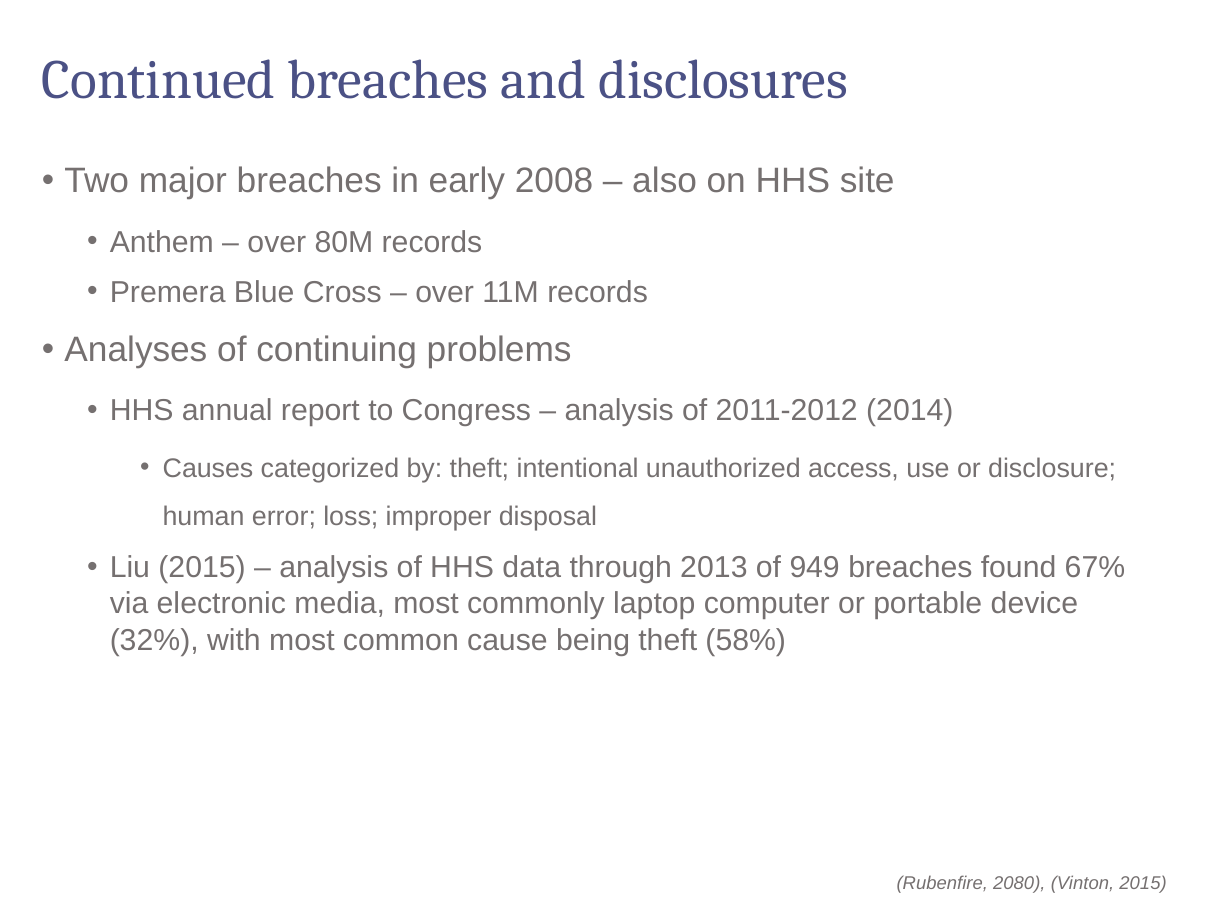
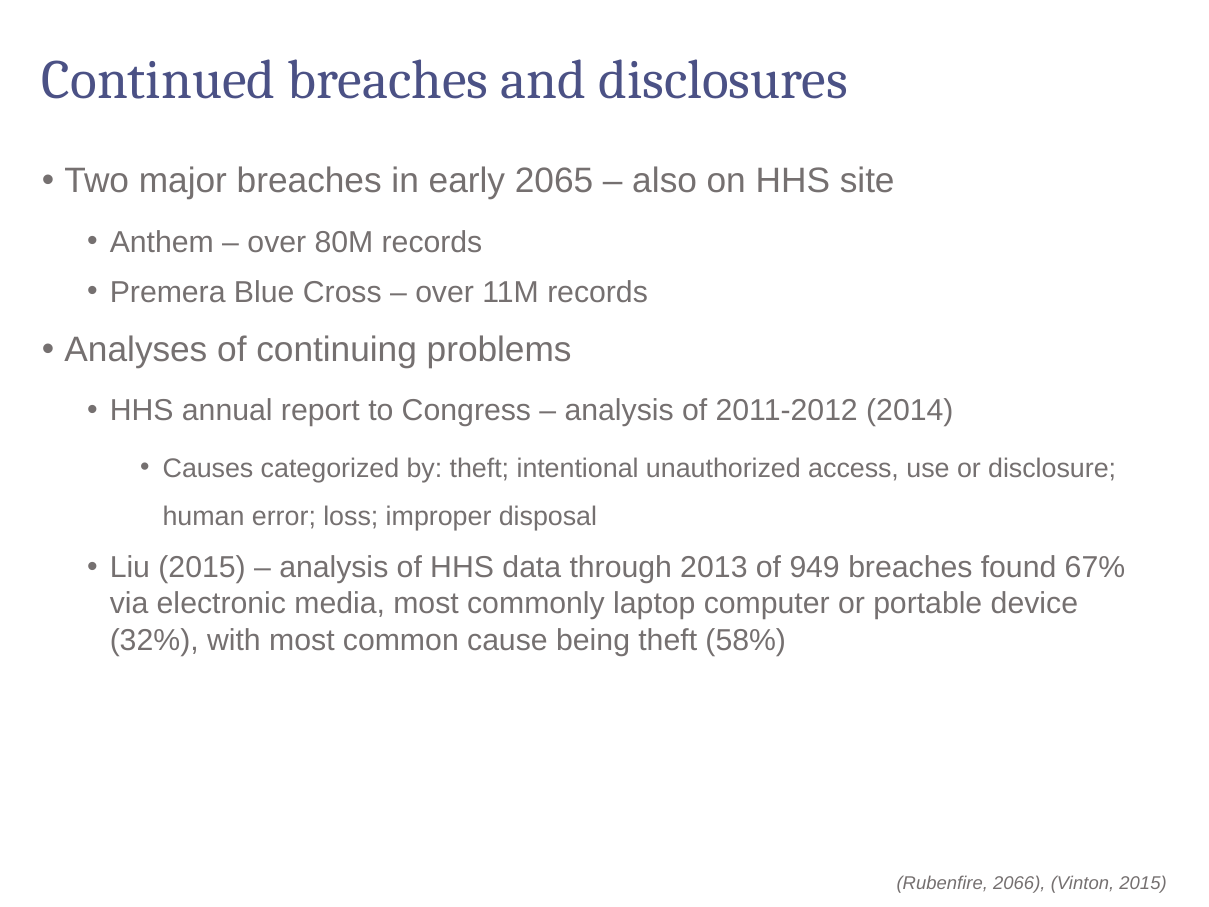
2008: 2008 -> 2065
2080: 2080 -> 2066
